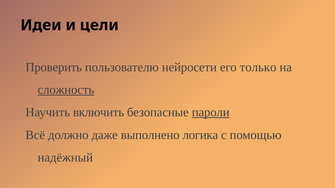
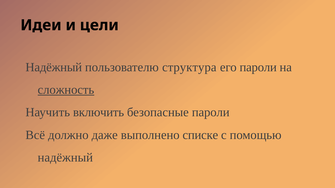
Проверить at (54, 67): Проверить -> Надёжный
нейросети: нейросети -> структура
его только: только -> пароли
пароли at (211, 113) underline: present -> none
логика: логика -> списке
